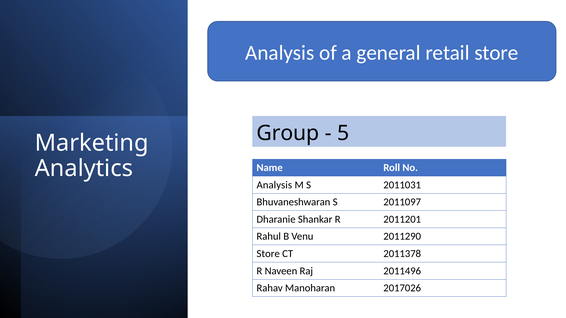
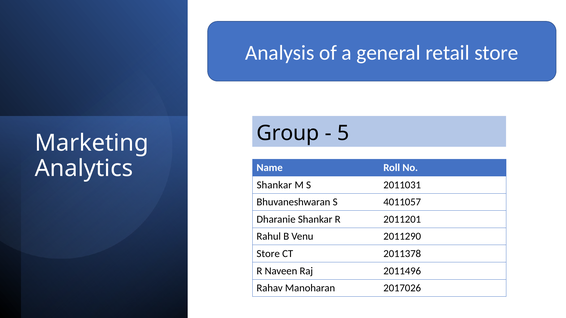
Analysis at (274, 185): Analysis -> Shankar
2011097: 2011097 -> 4011057
